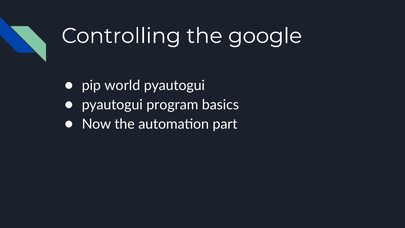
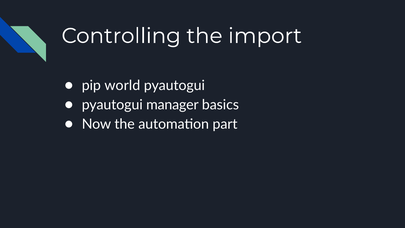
google: google -> import
program: program -> manager
